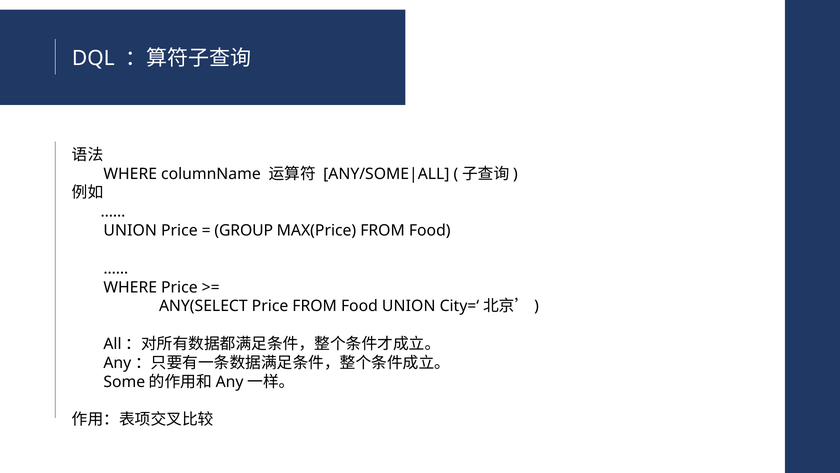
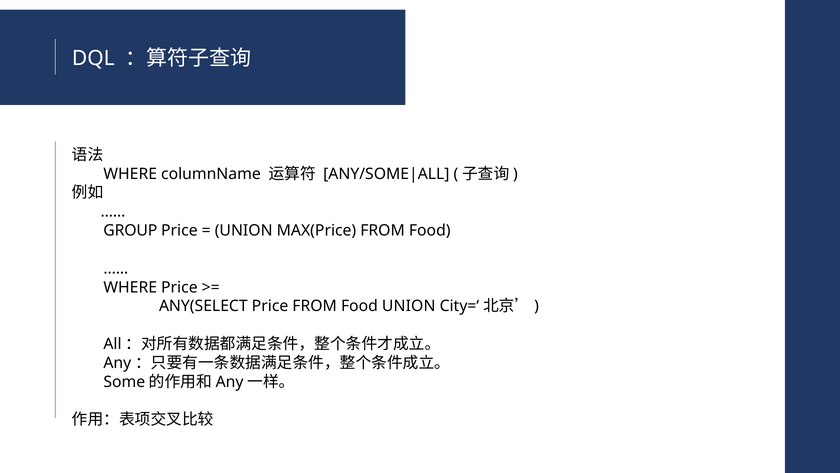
UNION at (130, 230): UNION -> GROUP
GROUP at (244, 230): GROUP -> UNION
